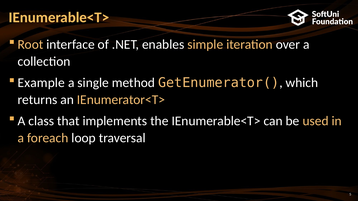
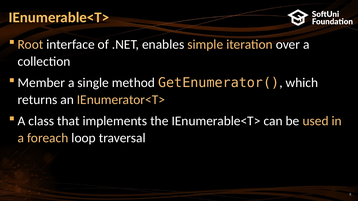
Example: Example -> Member
